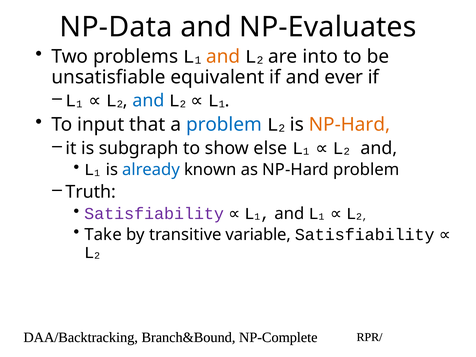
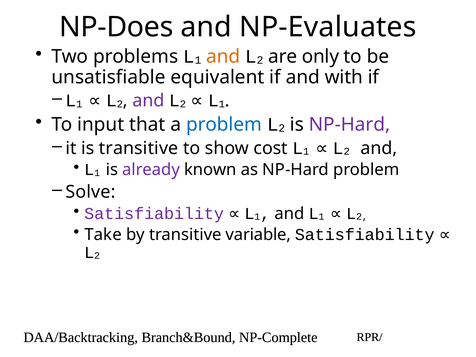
NP-Data: NP-Data -> NP-Does
into: into -> only
ever: ever -> with
and at (148, 101) colour: blue -> purple
NP-Hard at (350, 125) colour: orange -> purple
is subgraph: subgraph -> transitive
else: else -> cost
already colour: blue -> purple
Truth: Truth -> Solve
